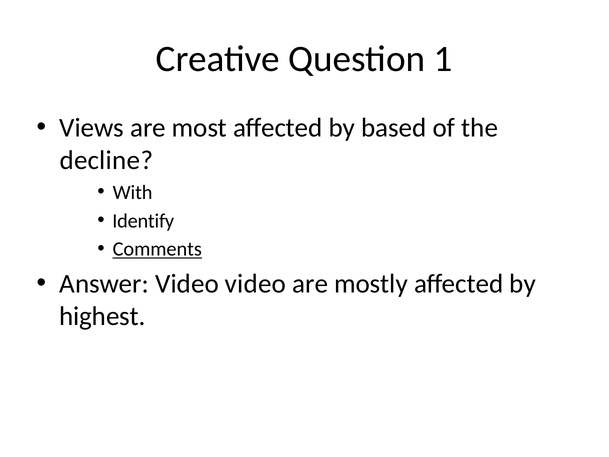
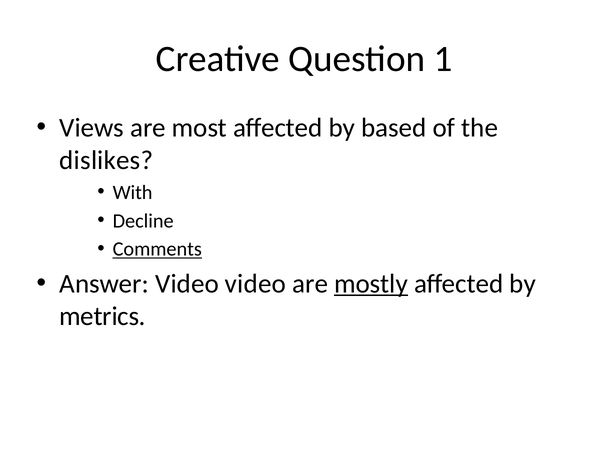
decline: decline -> dislikes
Identify: Identify -> Decline
mostly underline: none -> present
highest: highest -> metrics
